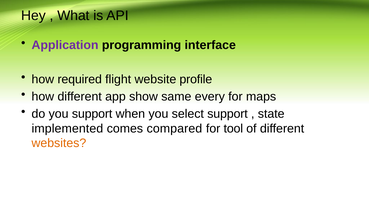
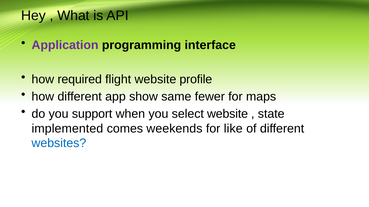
every: every -> fewer
select support: support -> website
compared: compared -> weekends
tool: tool -> like
websites colour: orange -> blue
